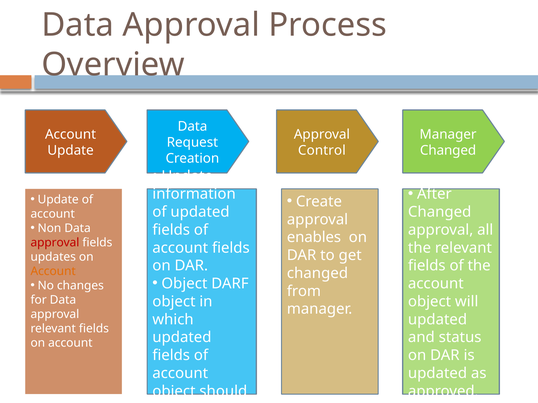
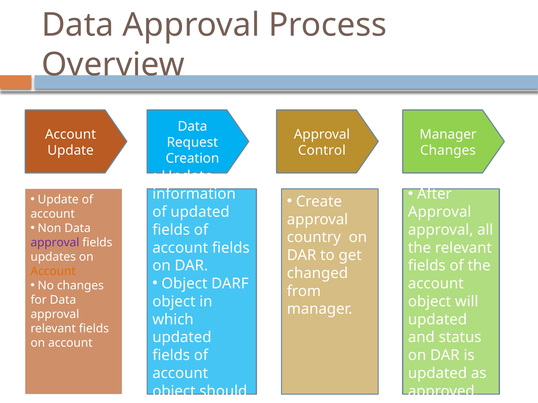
Changed at (448, 151): Changed -> Changes
Changed at (440, 212): Changed -> Approval
enables: enables -> country
approval at (55, 243) colour: red -> purple
